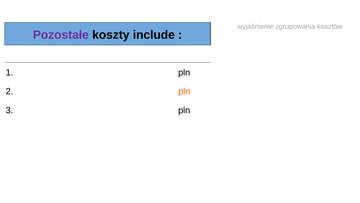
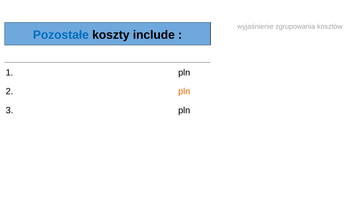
Pozostałe colour: purple -> blue
